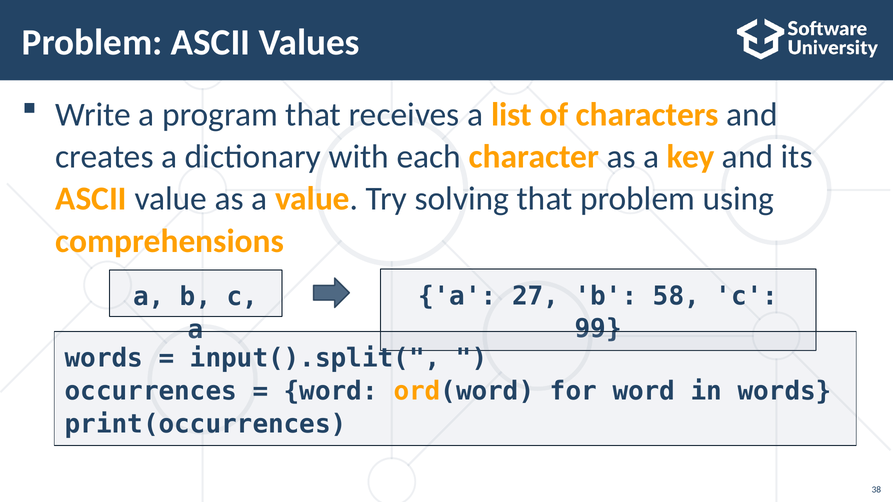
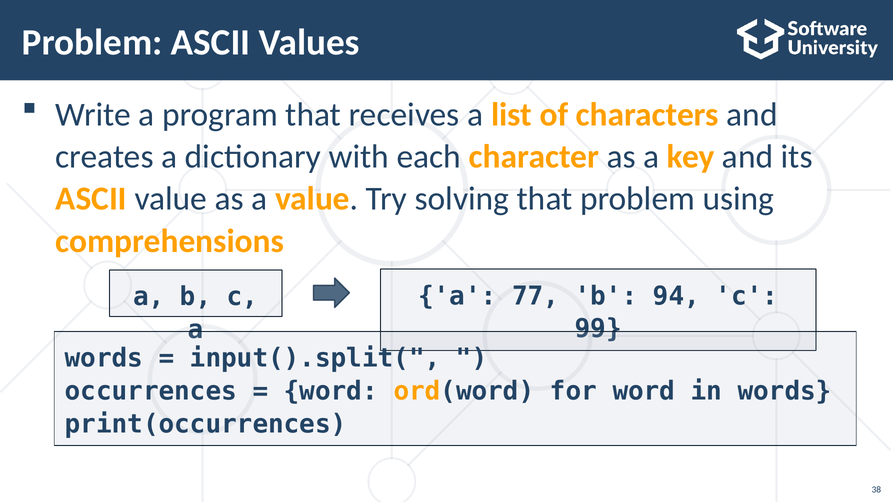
27: 27 -> 77
58: 58 -> 94
